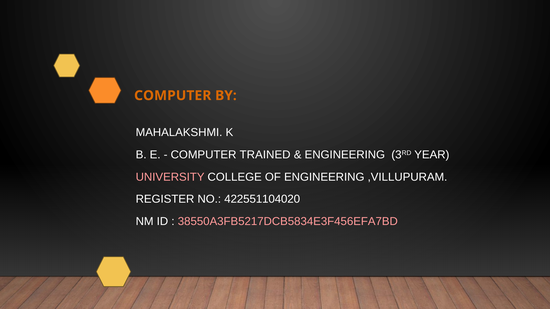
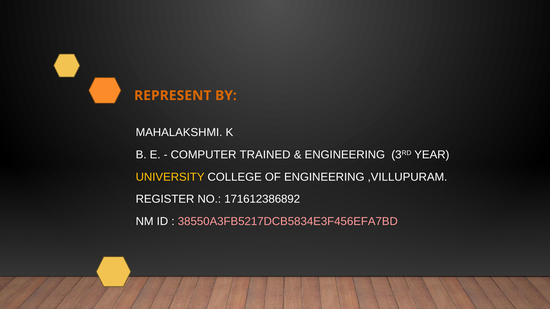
COMPUTER at (173, 96): COMPUTER -> REPRESENT
UNIVERSITY colour: pink -> yellow
422551104020: 422551104020 -> 171612386892
